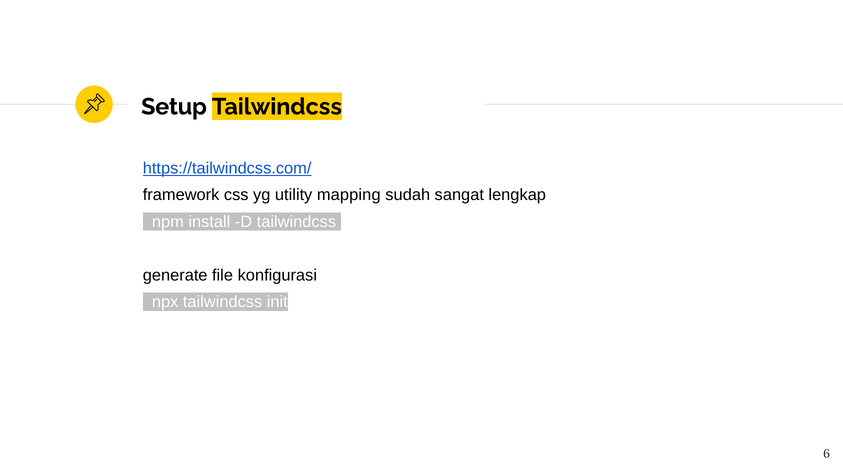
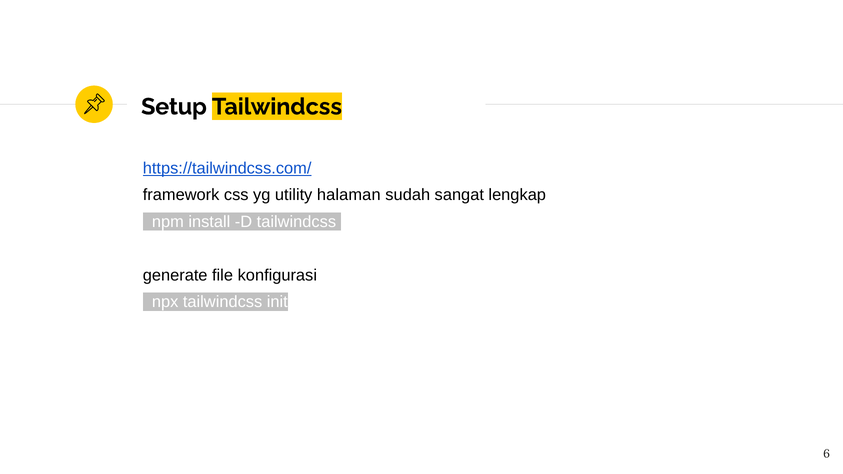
mapping: mapping -> halaman
